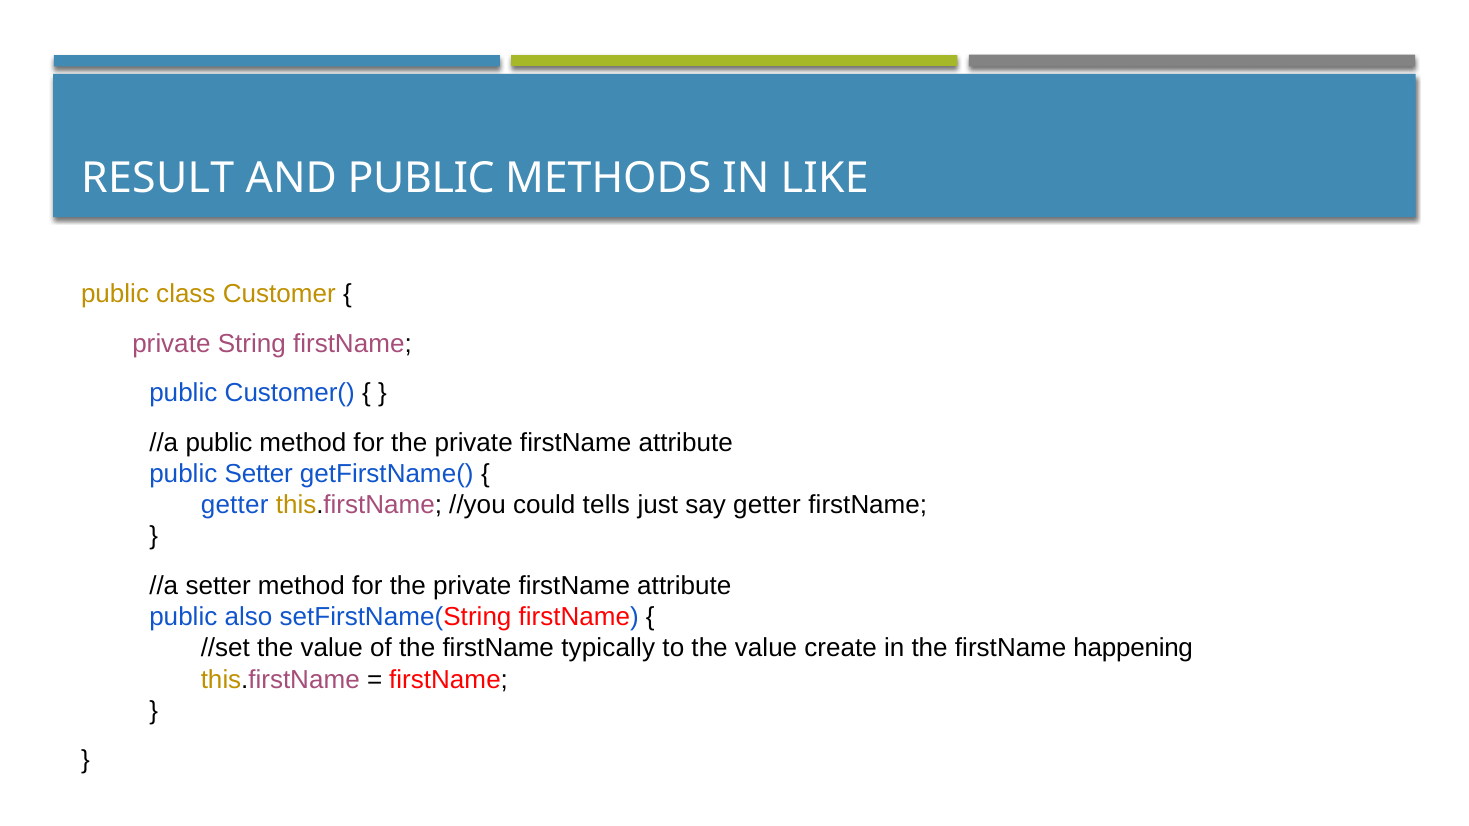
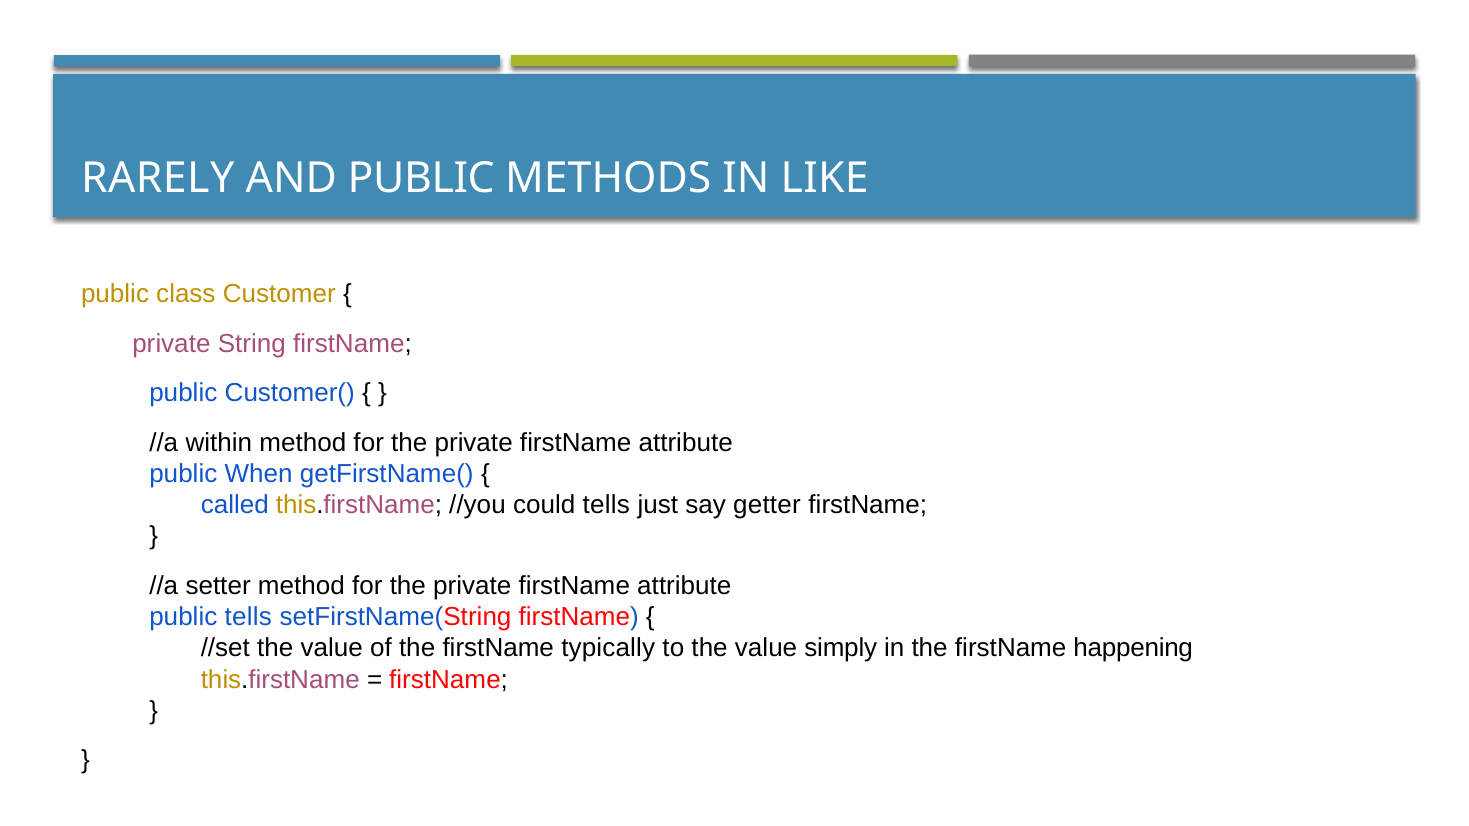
RESULT: RESULT -> RARELY
//a public: public -> within
public Setter: Setter -> When
getter at (235, 505): getter -> called
public also: also -> tells
create: create -> simply
